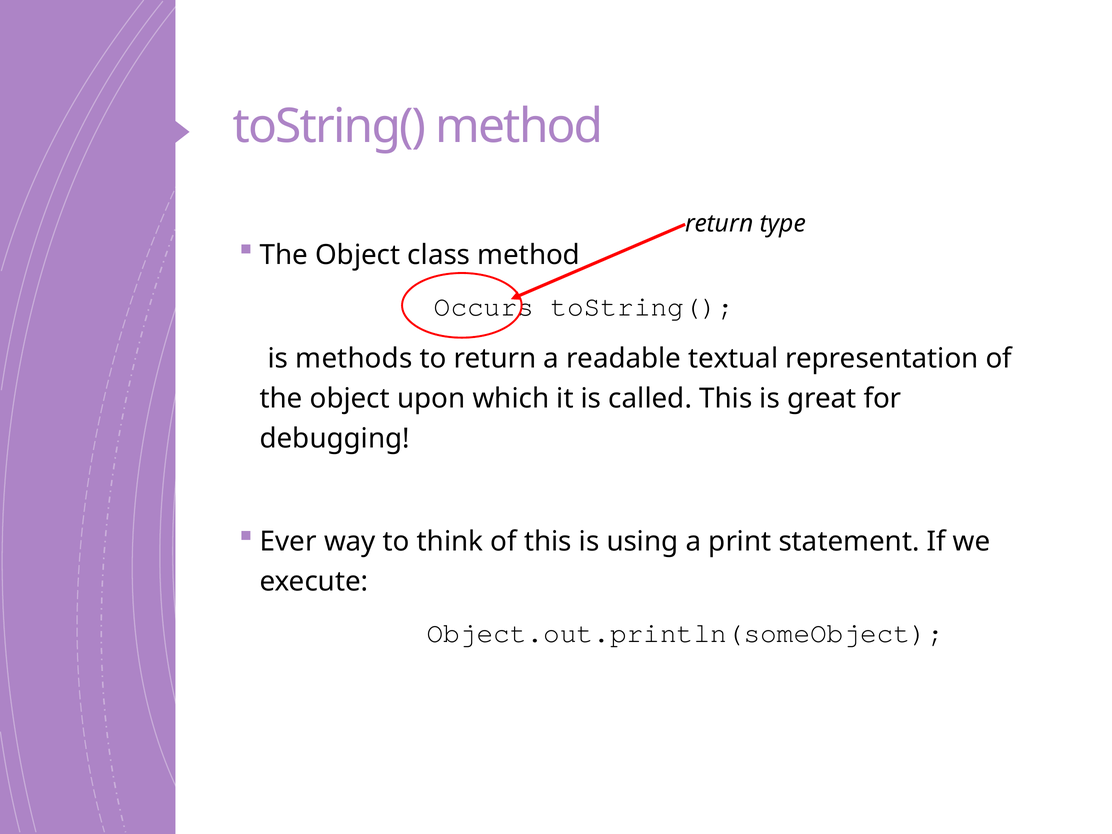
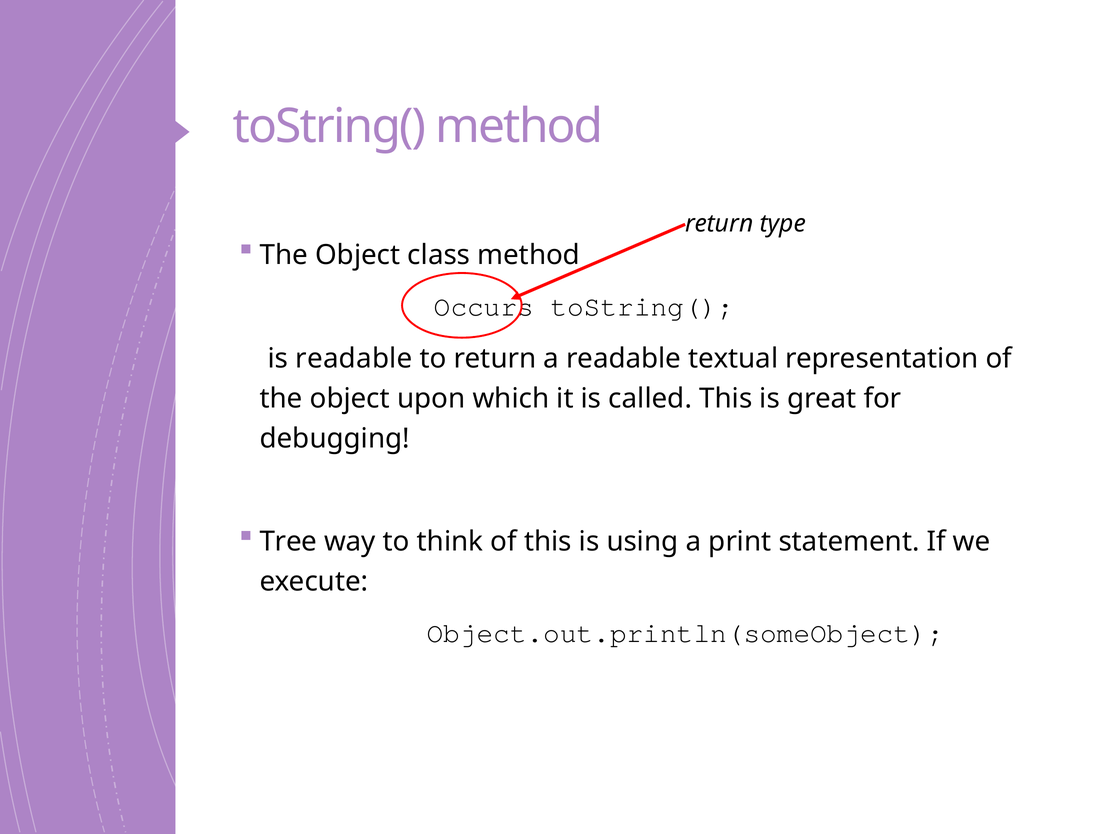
is methods: methods -> readable
Ever: Ever -> Tree
